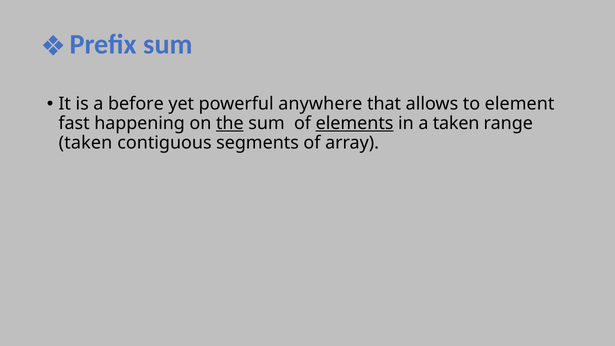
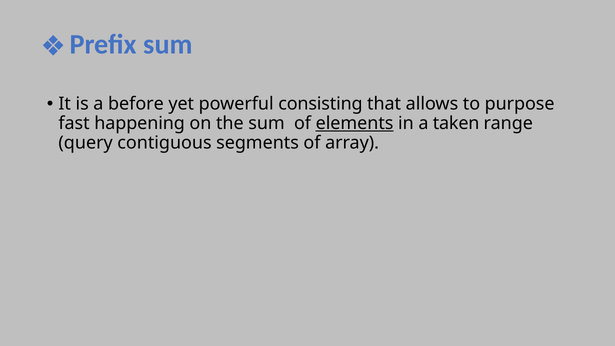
anywhere: anywhere -> consisting
element: element -> purpose
the underline: present -> none
taken at (86, 143): taken -> query
